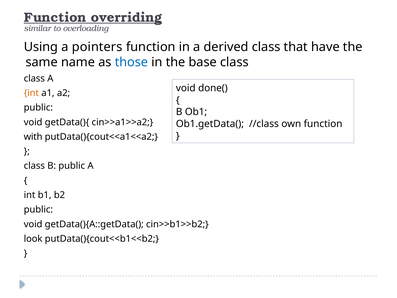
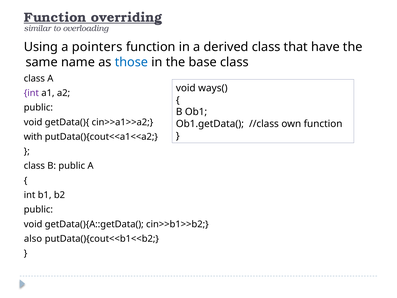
done(: done( -> ways(
int at (31, 93) colour: orange -> purple
look: look -> also
